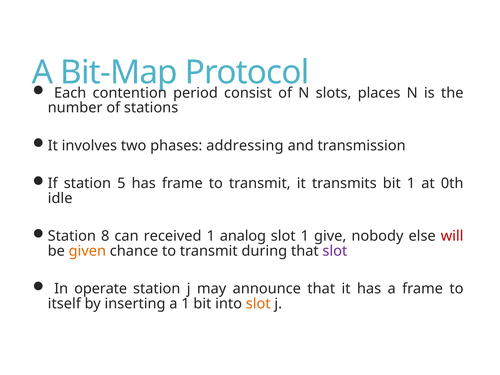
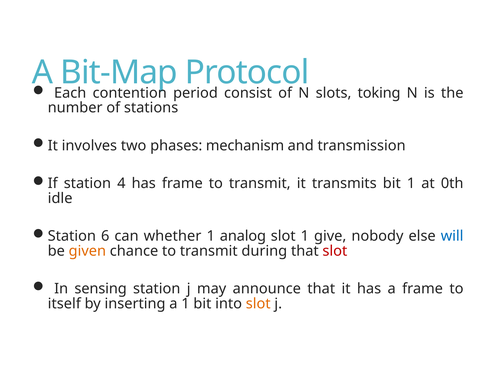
places: places -> toking
addressing: addressing -> mechanism
5: 5 -> 4
8: 8 -> 6
received: received -> whether
will colour: red -> blue
slot at (335, 251) colour: purple -> red
operate: operate -> sensing
